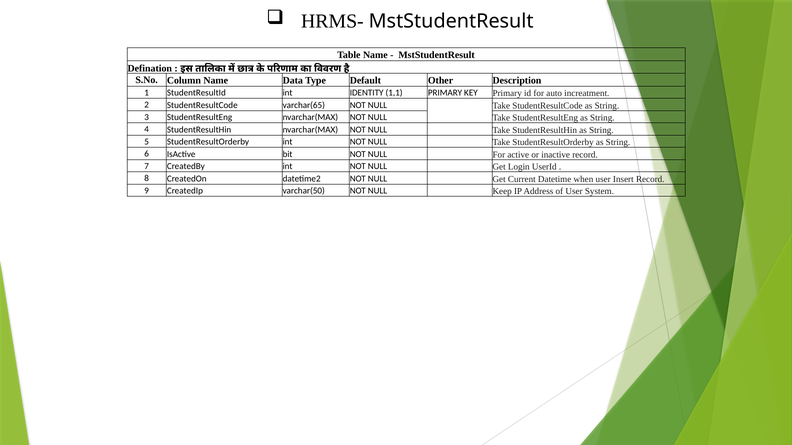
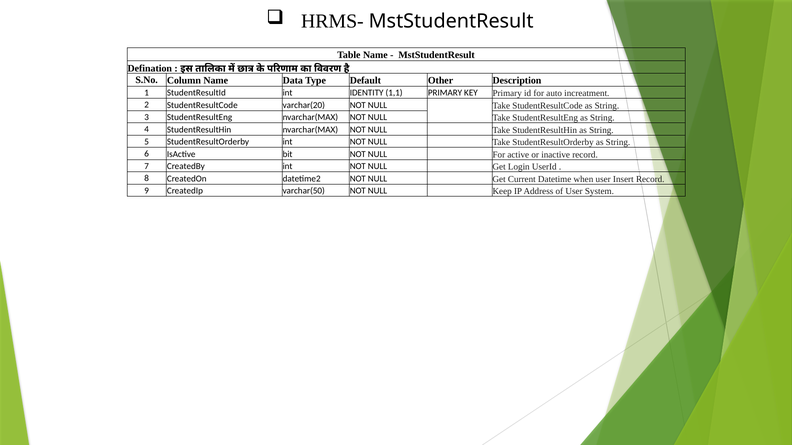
varchar(65: varchar(65 -> varchar(20
